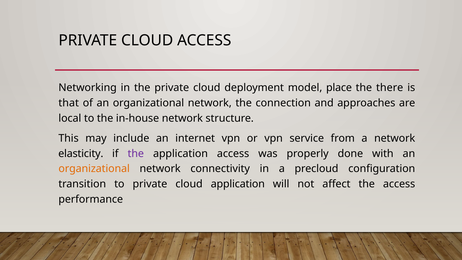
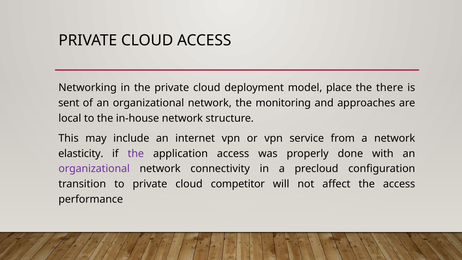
that: that -> sent
connection: connection -> monitoring
organizational at (94, 169) colour: orange -> purple
cloud application: application -> competitor
